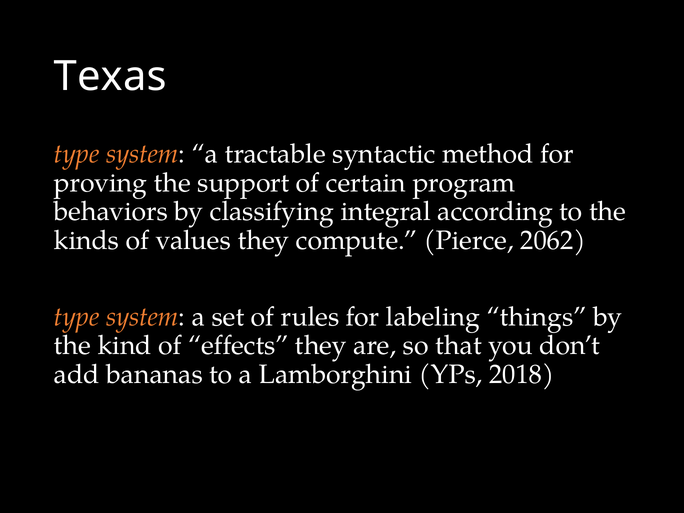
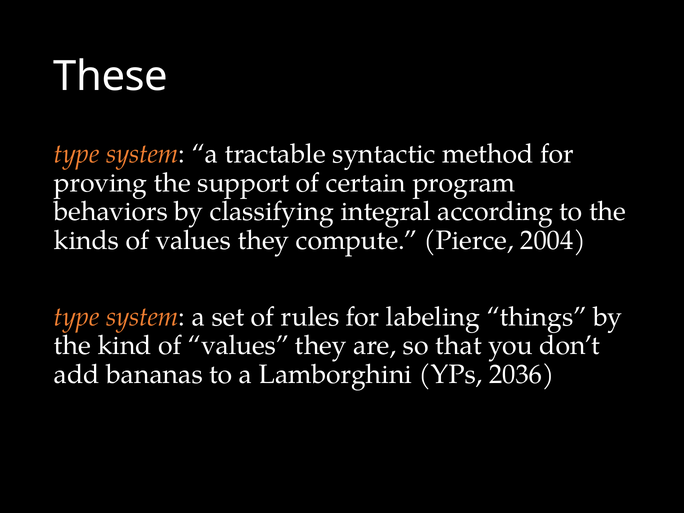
Texas: Texas -> These
2062: 2062 -> 2004
kind of effects: effects -> values
2018: 2018 -> 2036
